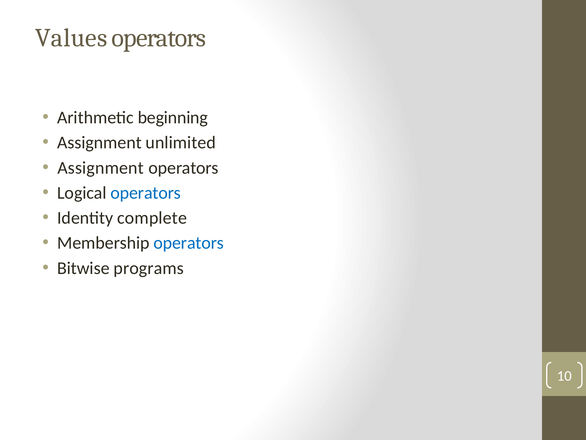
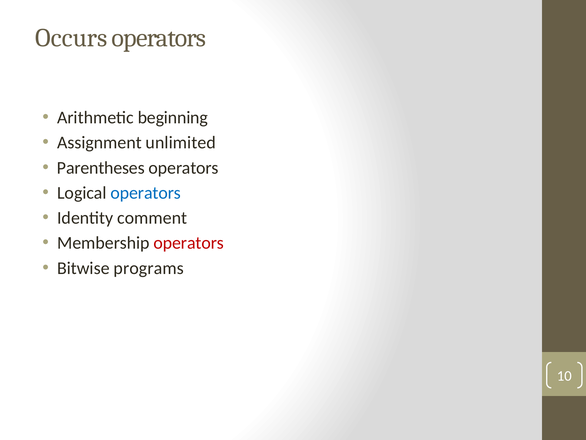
Values: Values -> Occurs
Assignment at (101, 168): Assignment -> Parentheses
complete: complete -> comment
operators at (189, 243) colour: blue -> red
